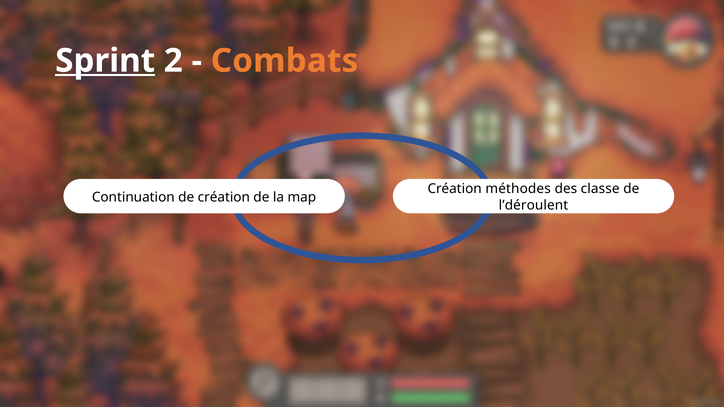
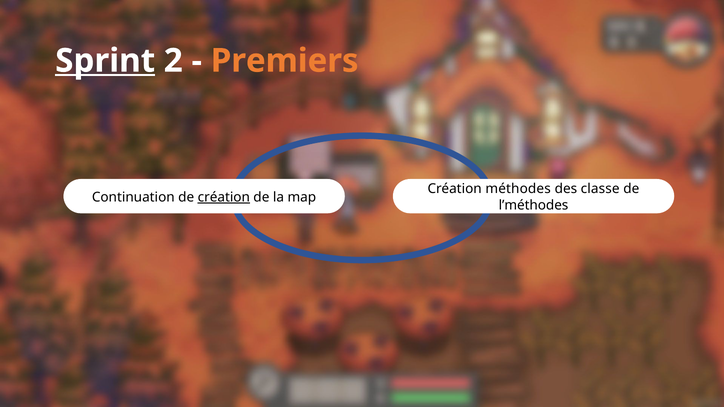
Combats: Combats -> Premiers
création at (224, 197) underline: none -> present
l’déroulent: l’déroulent -> l’méthodes
